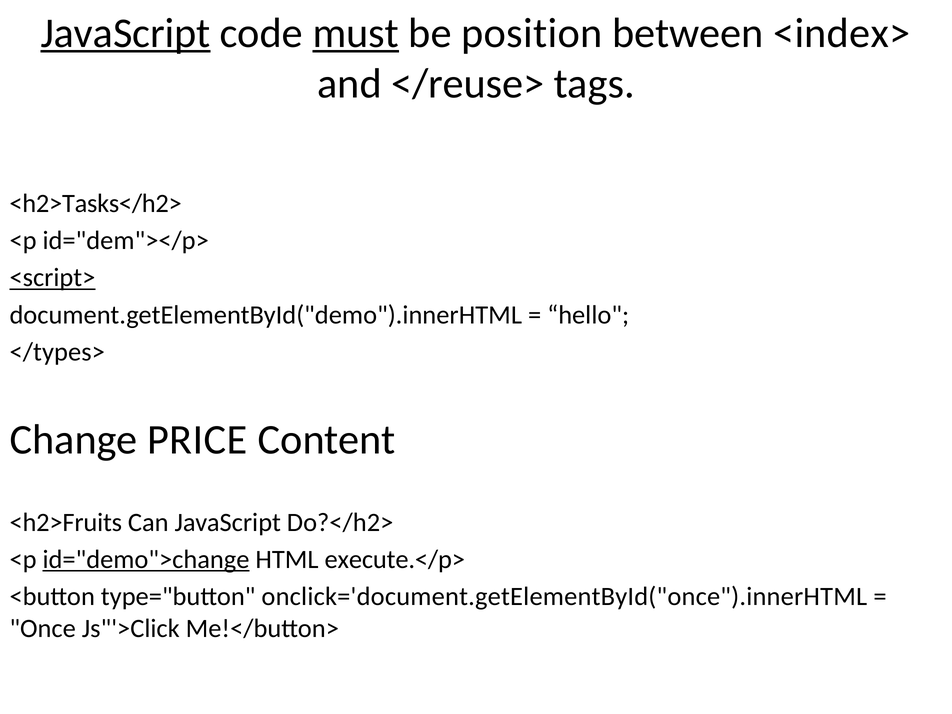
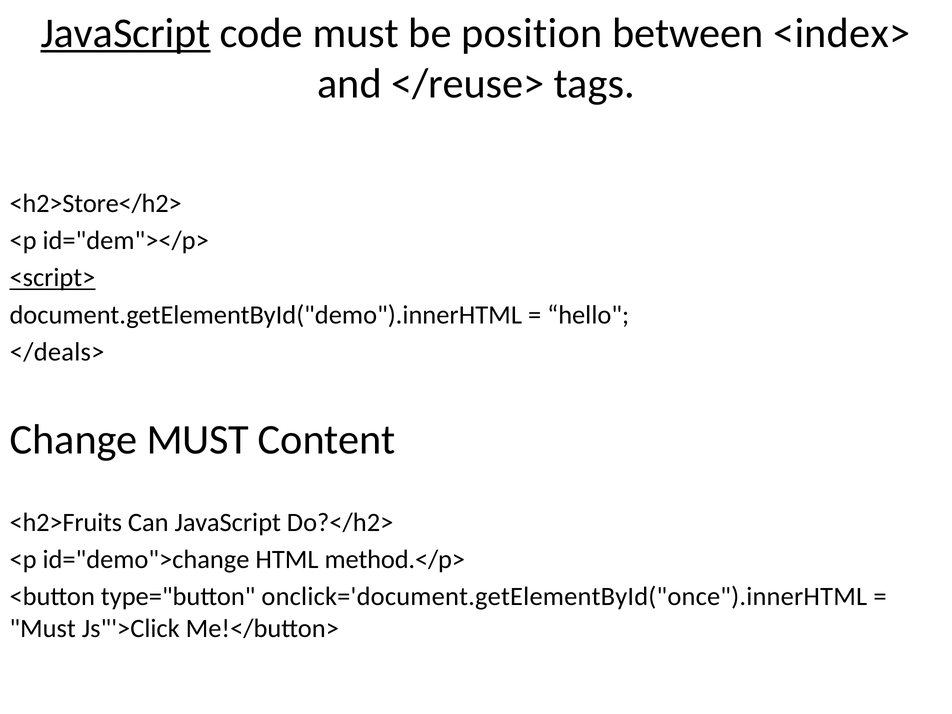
must at (356, 33) underline: present -> none
<h2>Tasks</h2>: <h2>Tasks</h2> -> <h2>Store</h2>
</types>: </types> -> </deals>
Change PRICE: PRICE -> MUST
id="demo">change underline: present -> none
execute.</p>: execute.</p> -> method.</p>
Once at (43, 628): Once -> Must
